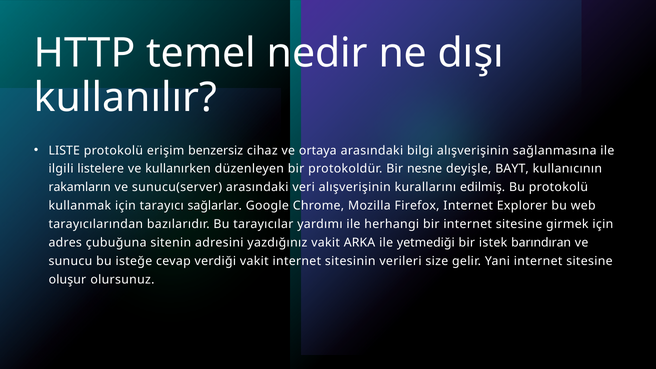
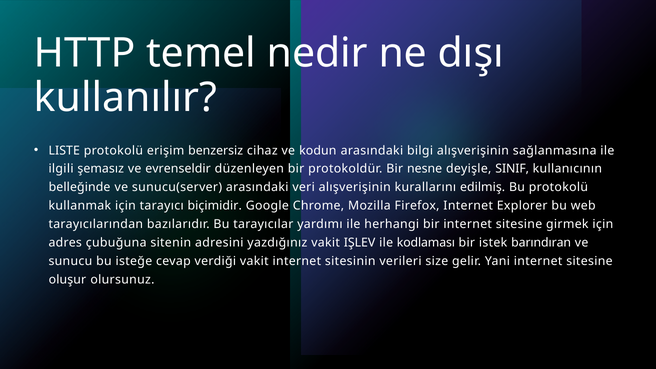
ortaya: ortaya -> kodun
listelere: listelere -> şemasız
kullanırken: kullanırken -> evrenseldir
BAYT: BAYT -> SINIF
rakamların: rakamların -> belleğinde
sağlarlar: sağlarlar -> biçimidir
ARKA: ARKA -> IŞLEV
yetmediği: yetmediği -> kodlaması
